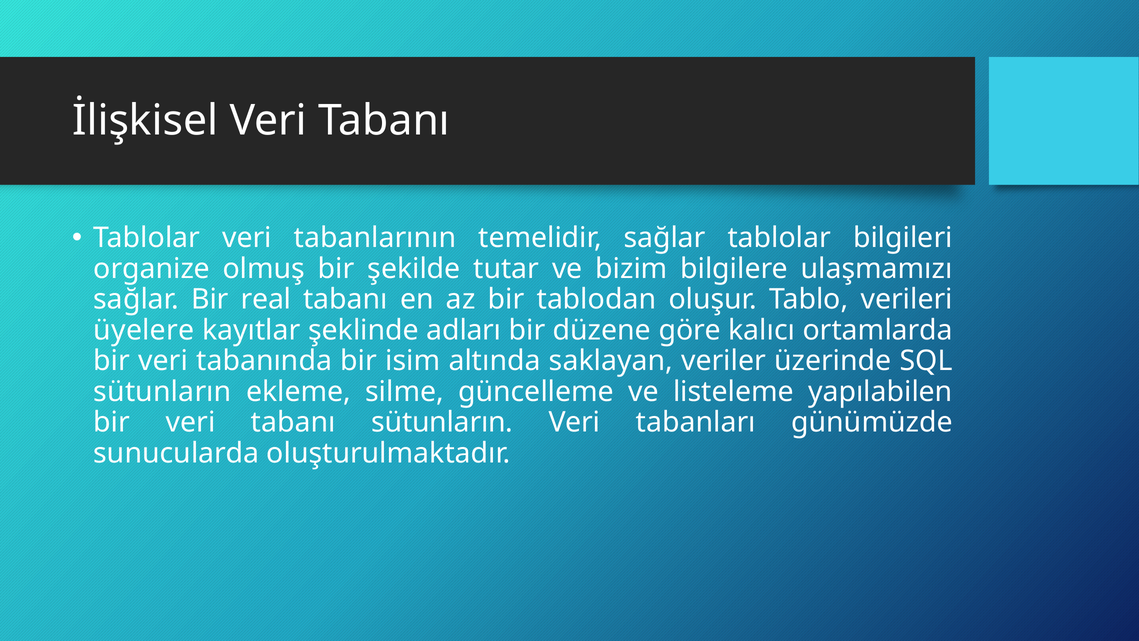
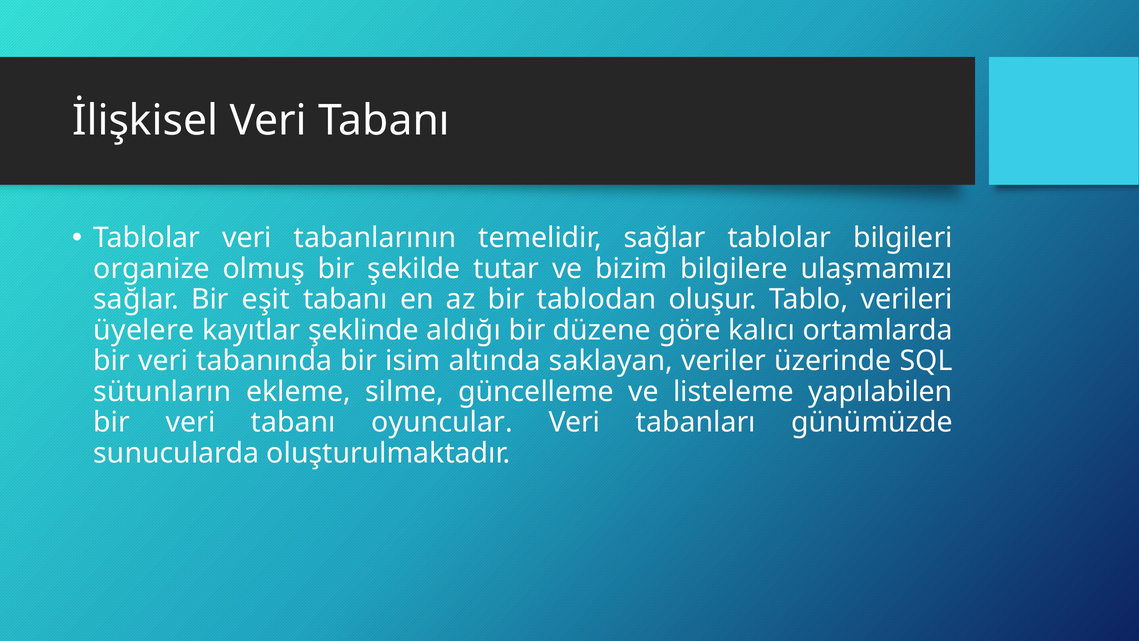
real: real -> eşit
adları: adları -> aldığı
tabanı sütunların: sütunların -> oyuncular
